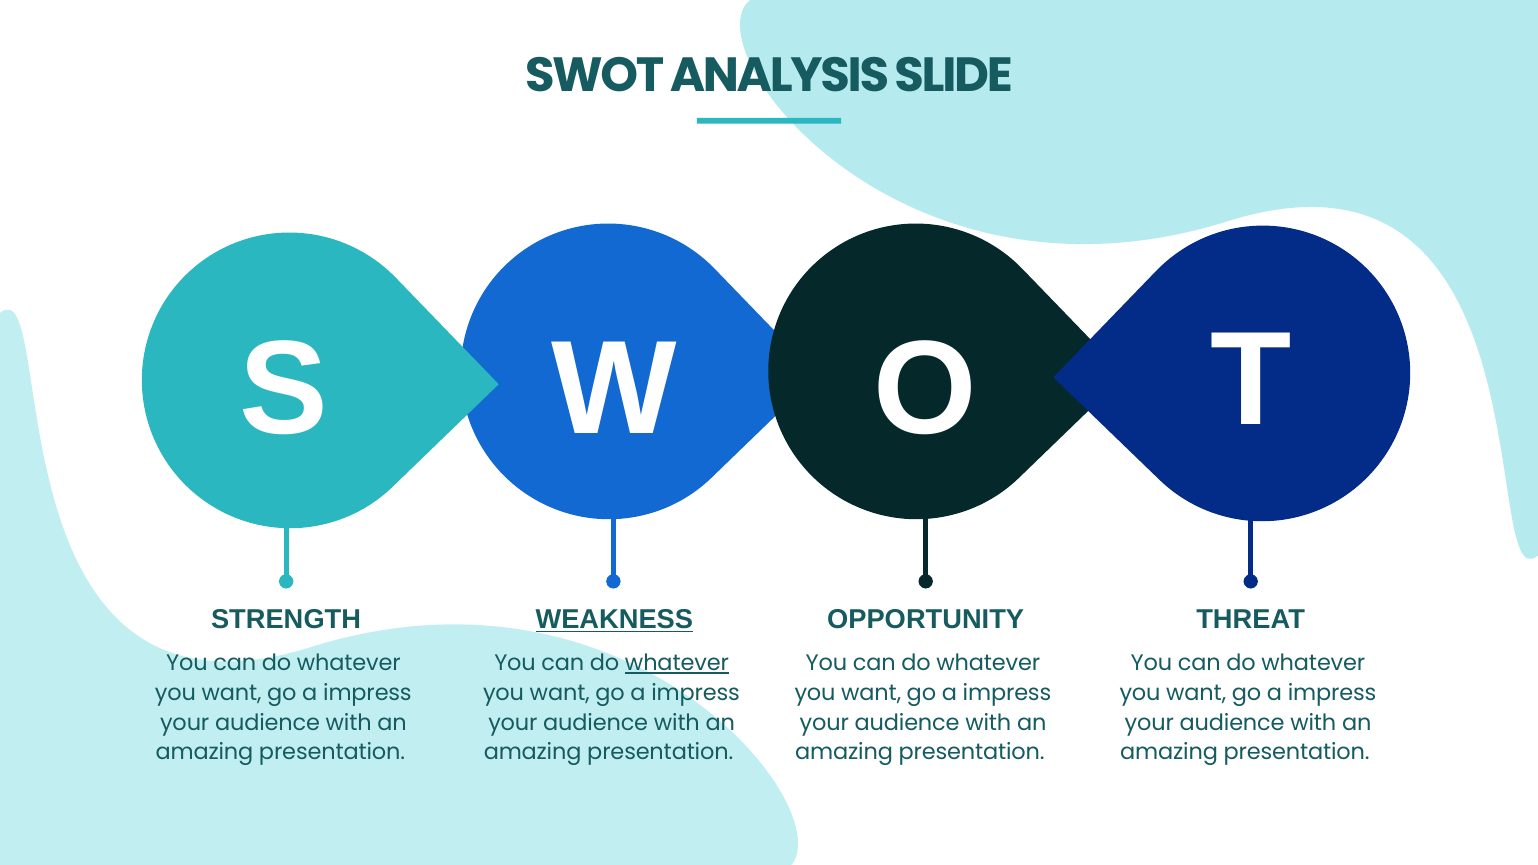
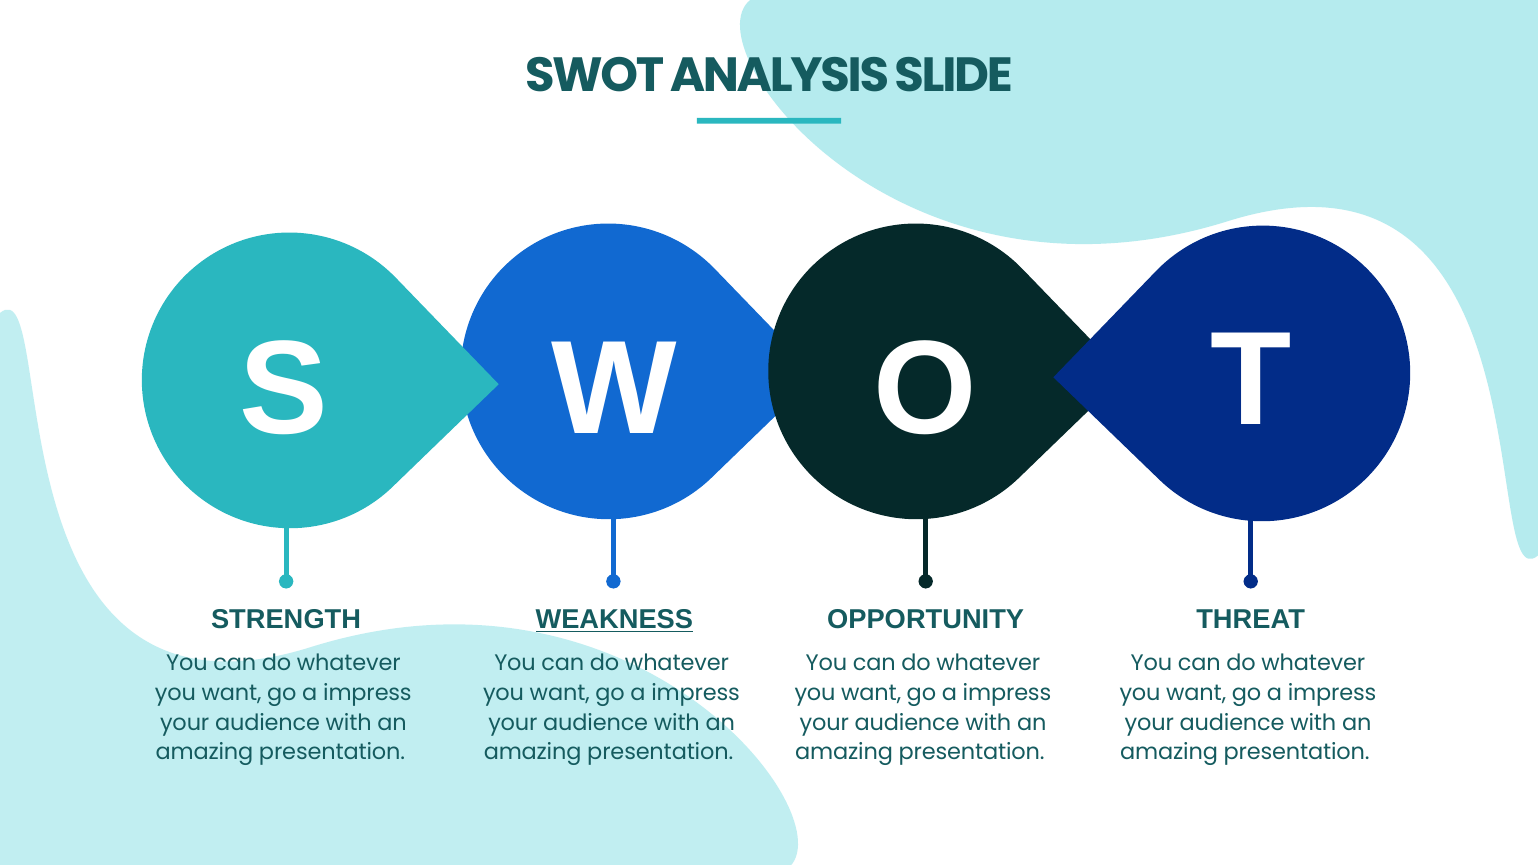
whatever at (677, 664) underline: present -> none
